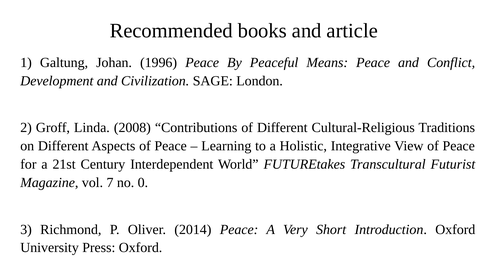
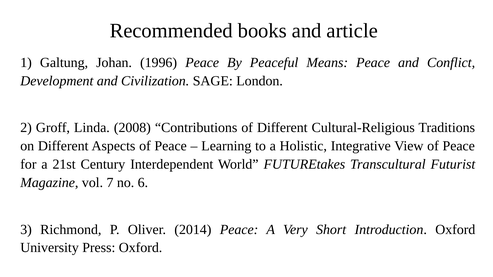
0: 0 -> 6
